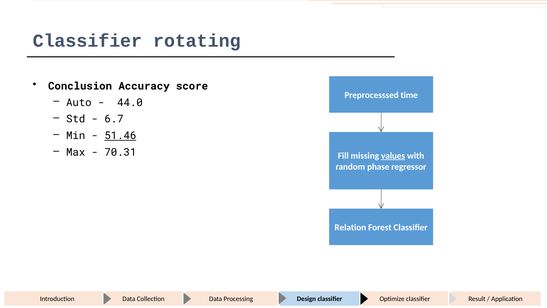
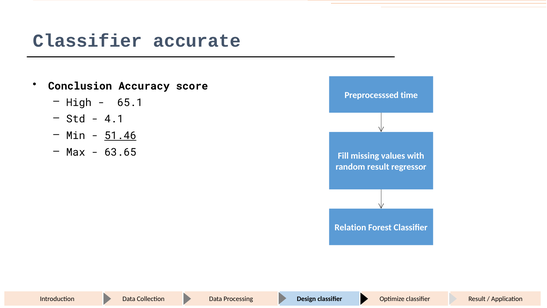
rotating: rotating -> accurate
Auto: Auto -> High
44.0: 44.0 -> 65.1
6.7: 6.7 -> 4.1
70.31: 70.31 -> 63.65
values underline: present -> none
random phase: phase -> result
